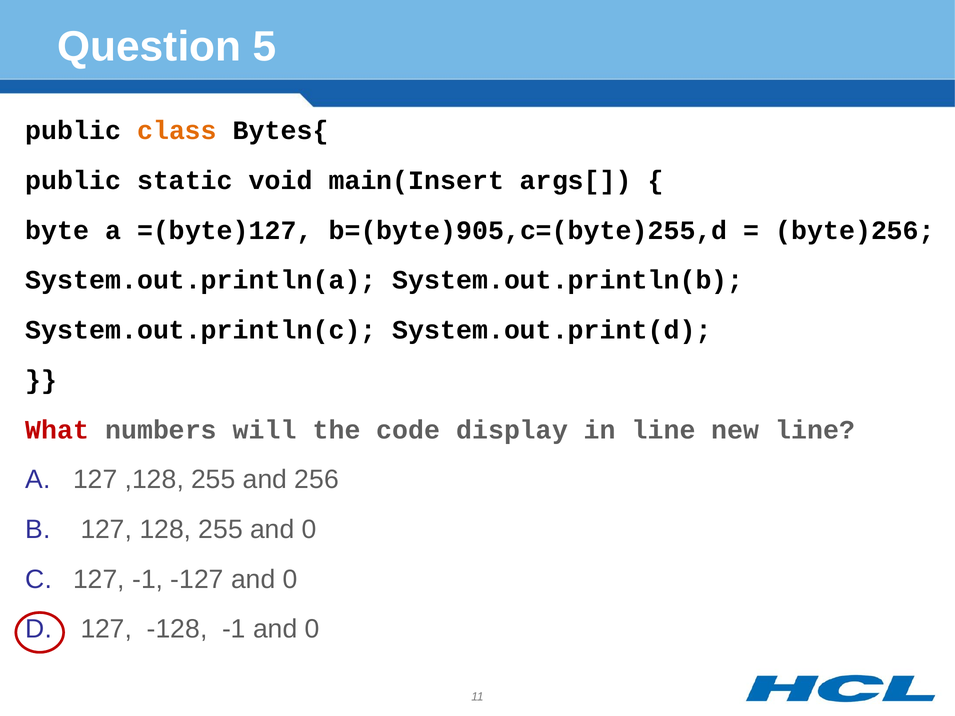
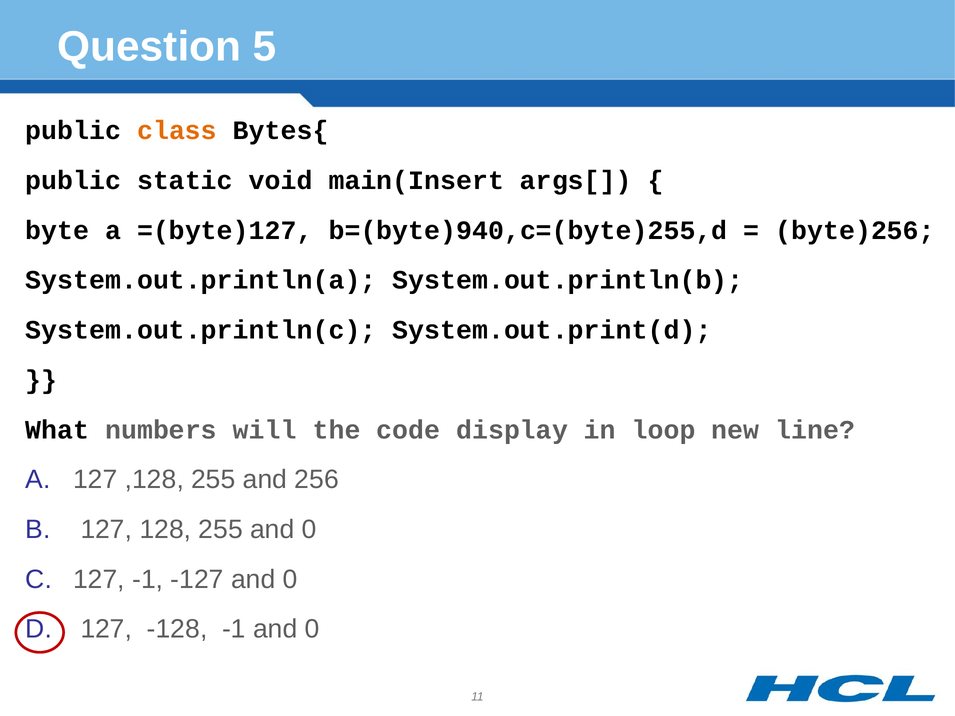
b=(byte)905,c=(byte)255,d: b=(byte)905,c=(byte)255,d -> b=(byte)940,c=(byte)255,d
What colour: red -> black
in line: line -> loop
